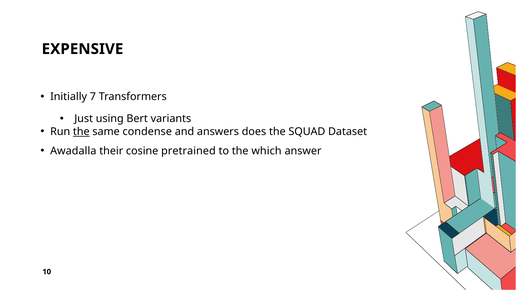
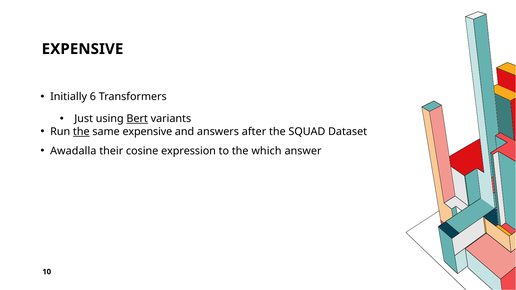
7: 7 -> 6
Bert underline: none -> present
same condense: condense -> expensive
does: does -> after
pretrained: pretrained -> expression
